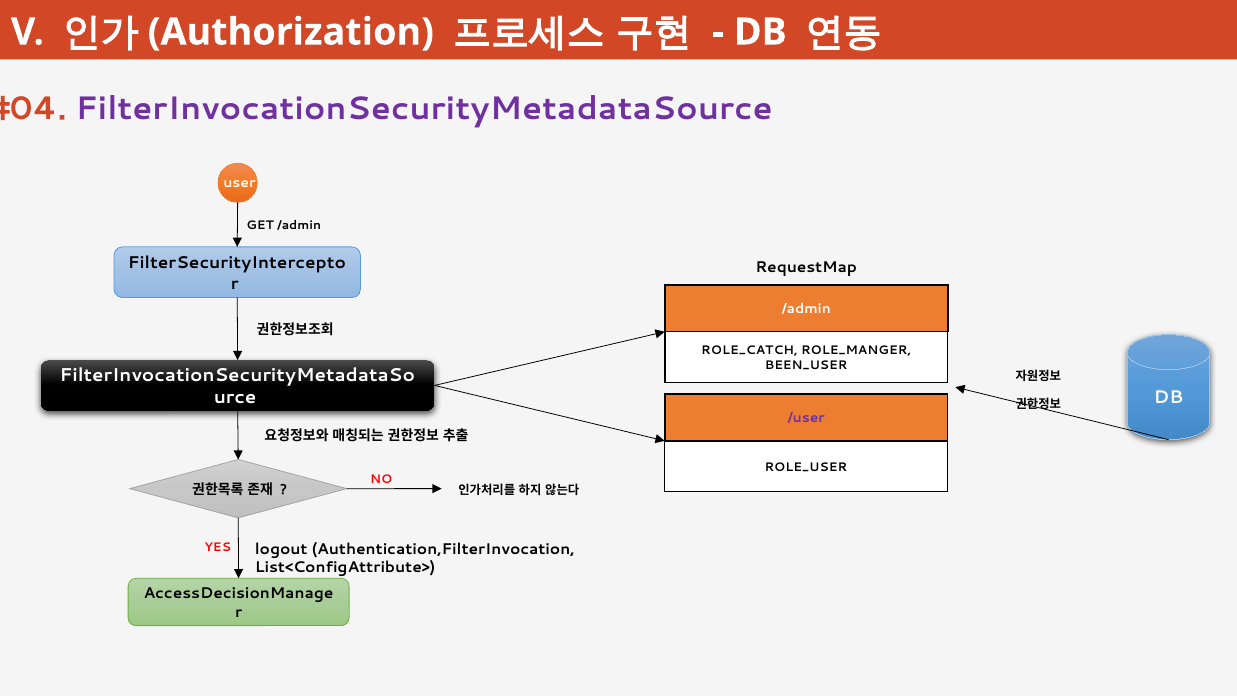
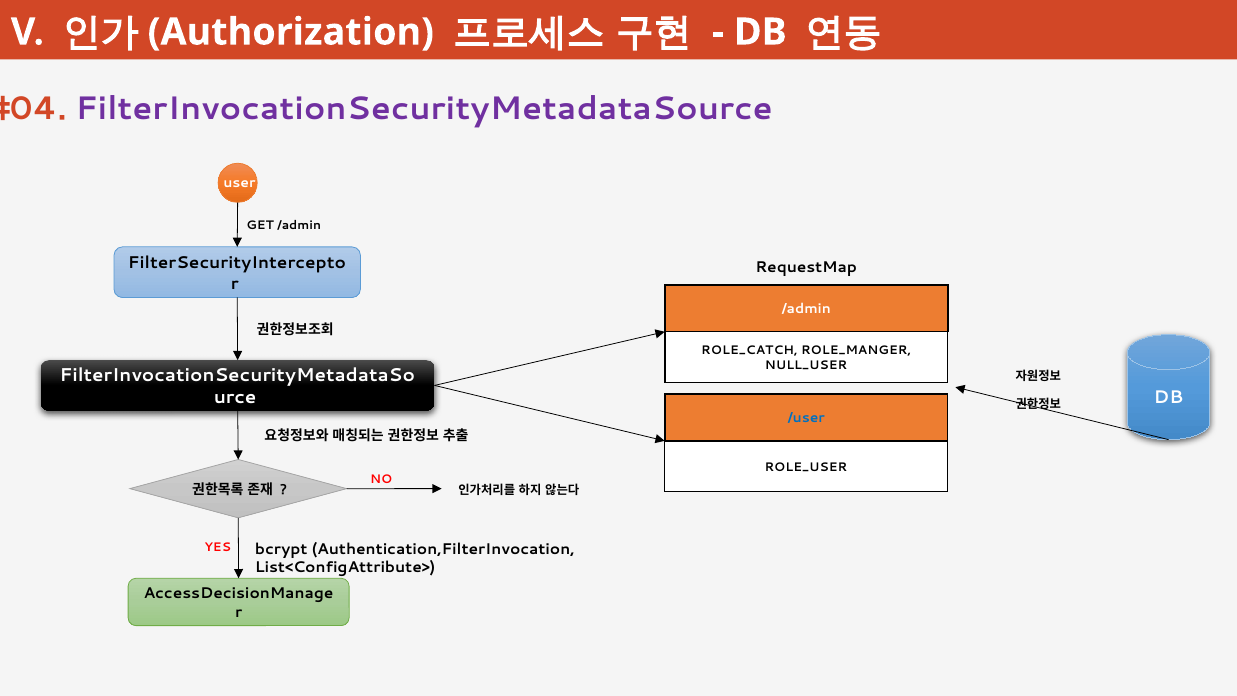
BEEN_USER: BEEN_USER -> NULL_USER
/user colour: purple -> blue
logout: logout -> bcrypt
